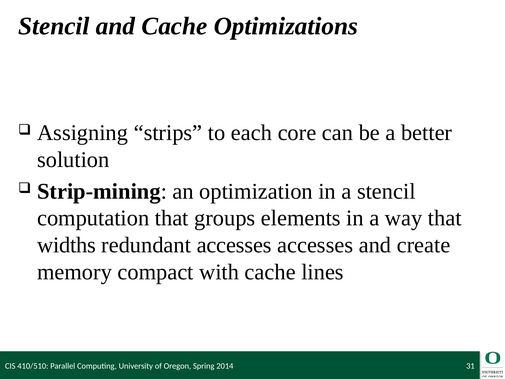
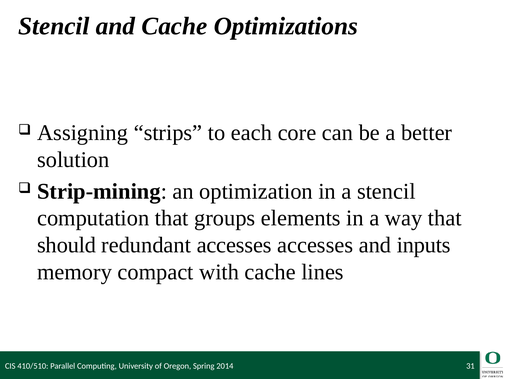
widths: widths -> should
create: create -> inputs
